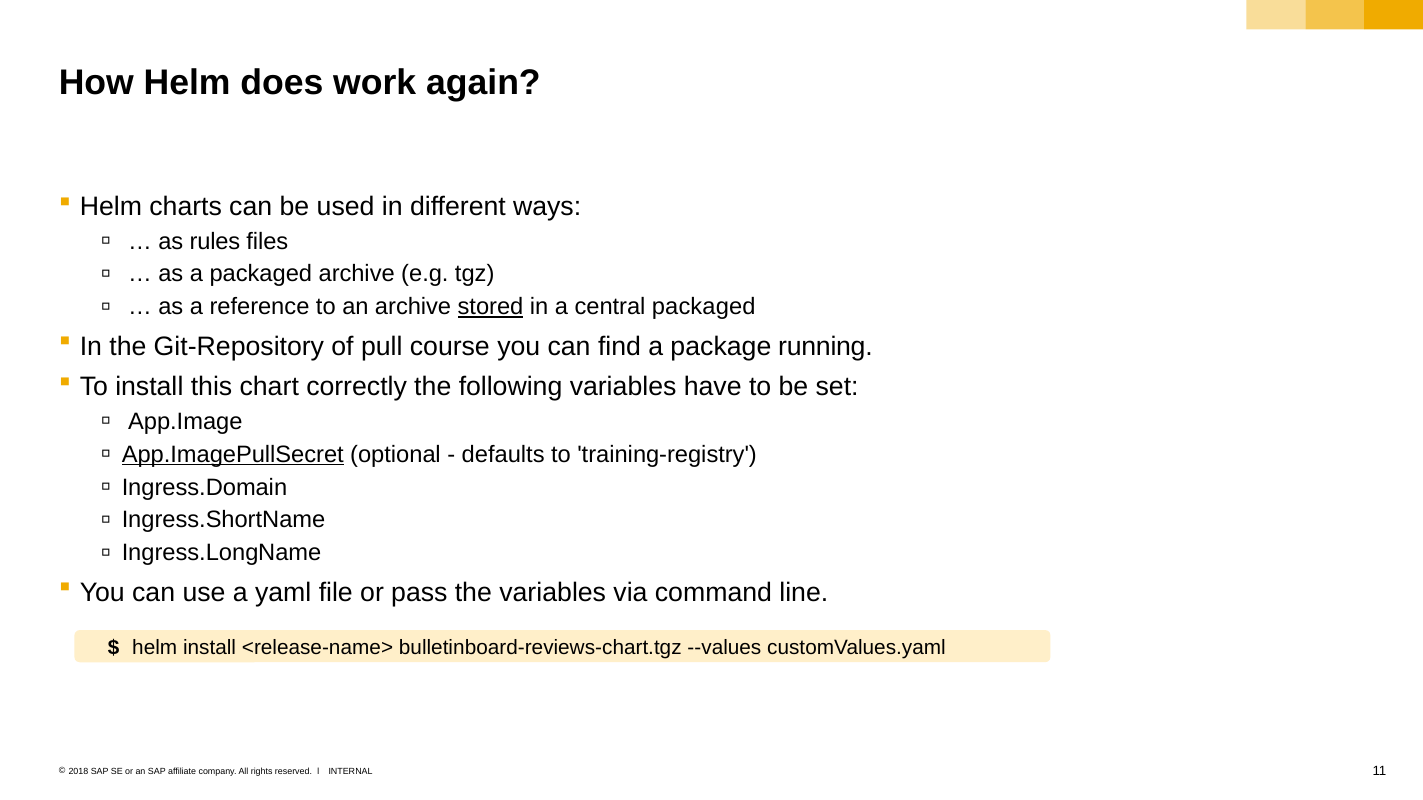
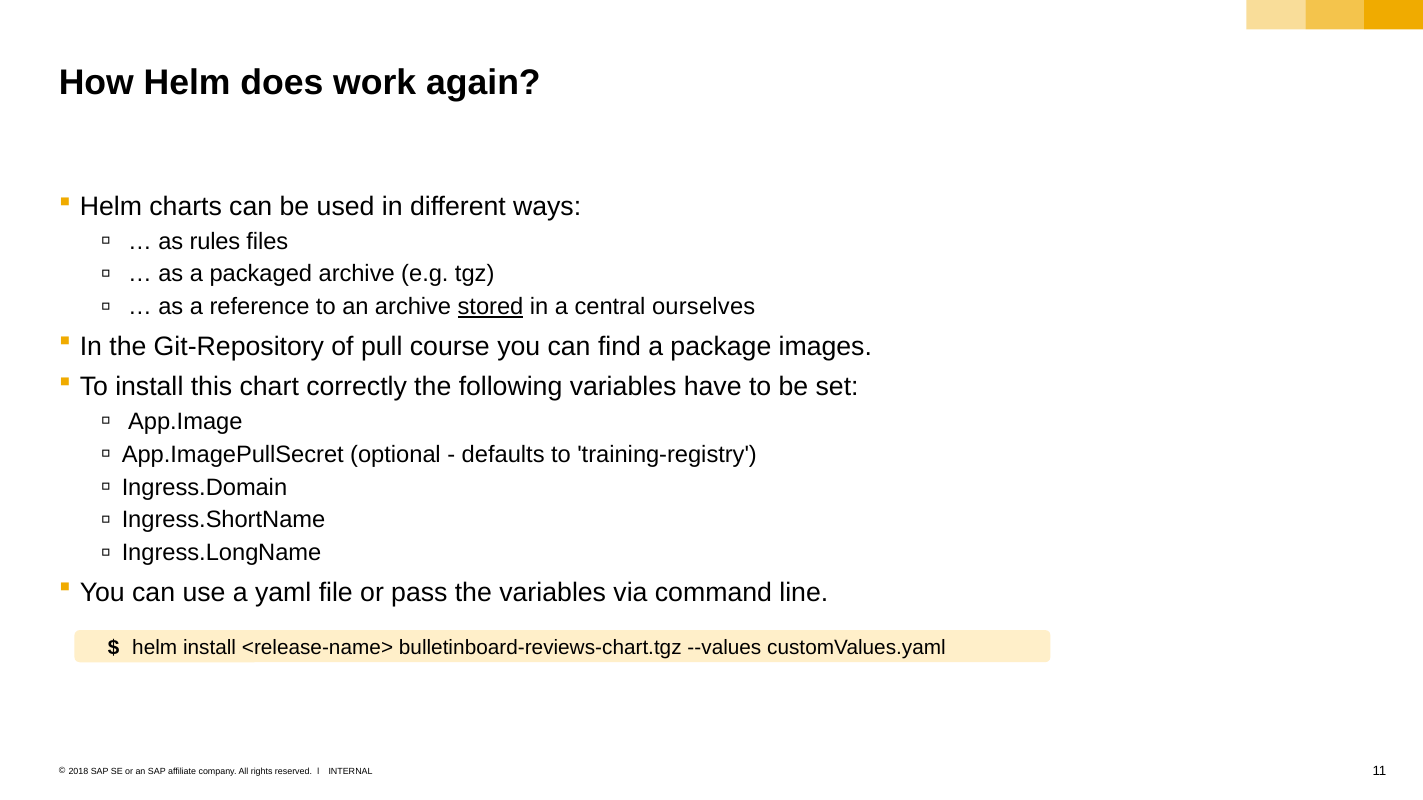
central packaged: packaged -> ourselves
running: running -> images
App.ImagePullSecret underline: present -> none
